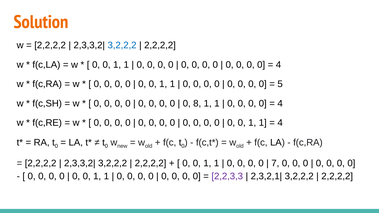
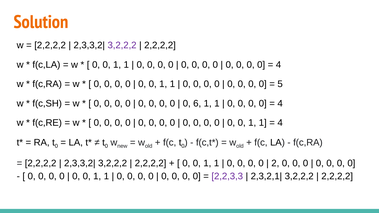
3,2,2,2 at (122, 45) colour: blue -> purple
8: 8 -> 6
7: 7 -> 2
